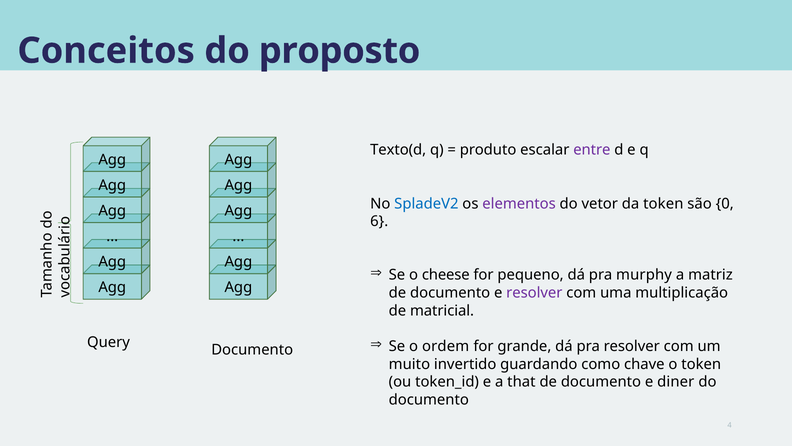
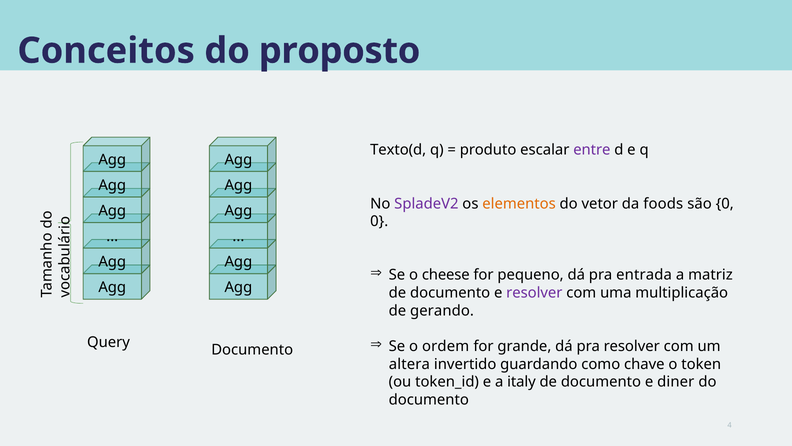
SpladeV2 colour: blue -> purple
elementos colour: purple -> orange
da token: token -> foods
6 at (379, 221): 6 -> 0
murphy: murphy -> entrada
matricial: matricial -> gerando
muito: muito -> altera
that: that -> italy
